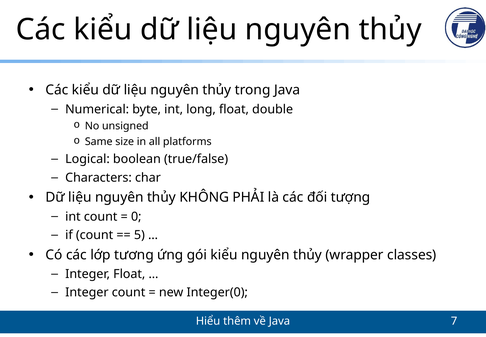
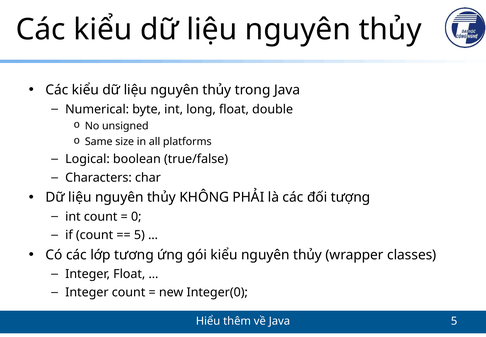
Java 7: 7 -> 5
